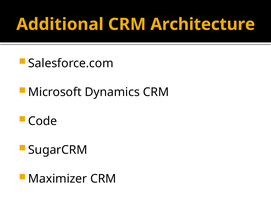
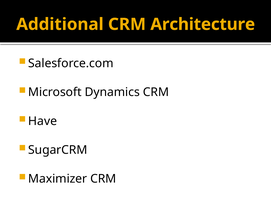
Code: Code -> Have
